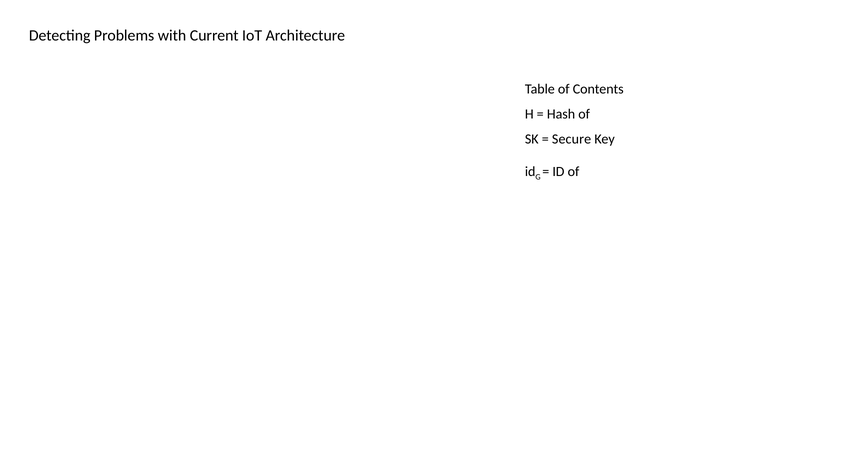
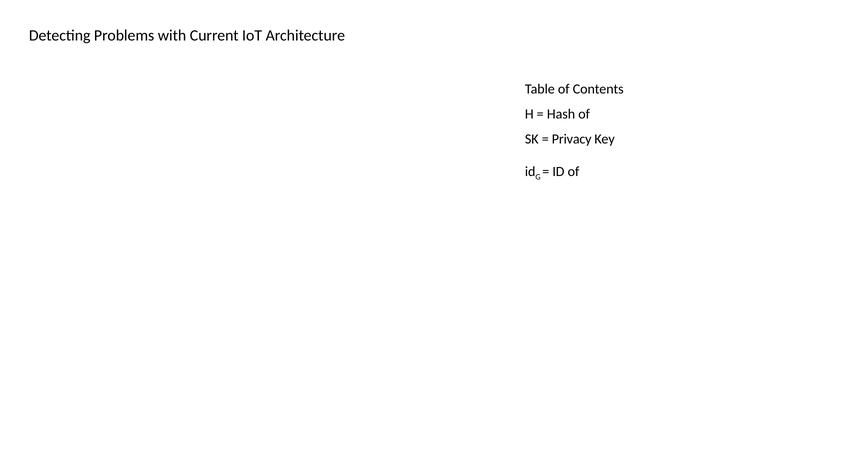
Secure: Secure -> Privacy
